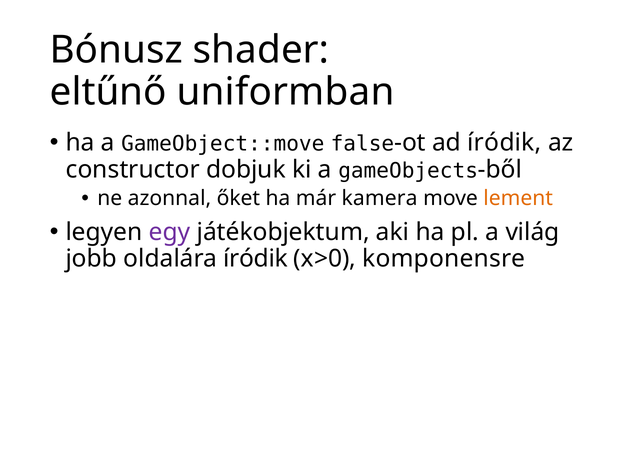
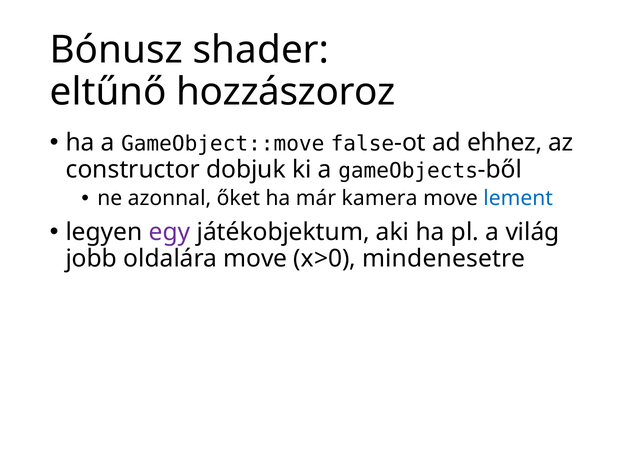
uniformban: uniformban -> hozzászoroz
ad íródik: íródik -> ehhez
lement colour: orange -> blue
oldalára íródik: íródik -> move
komponensre: komponensre -> mindenesetre
